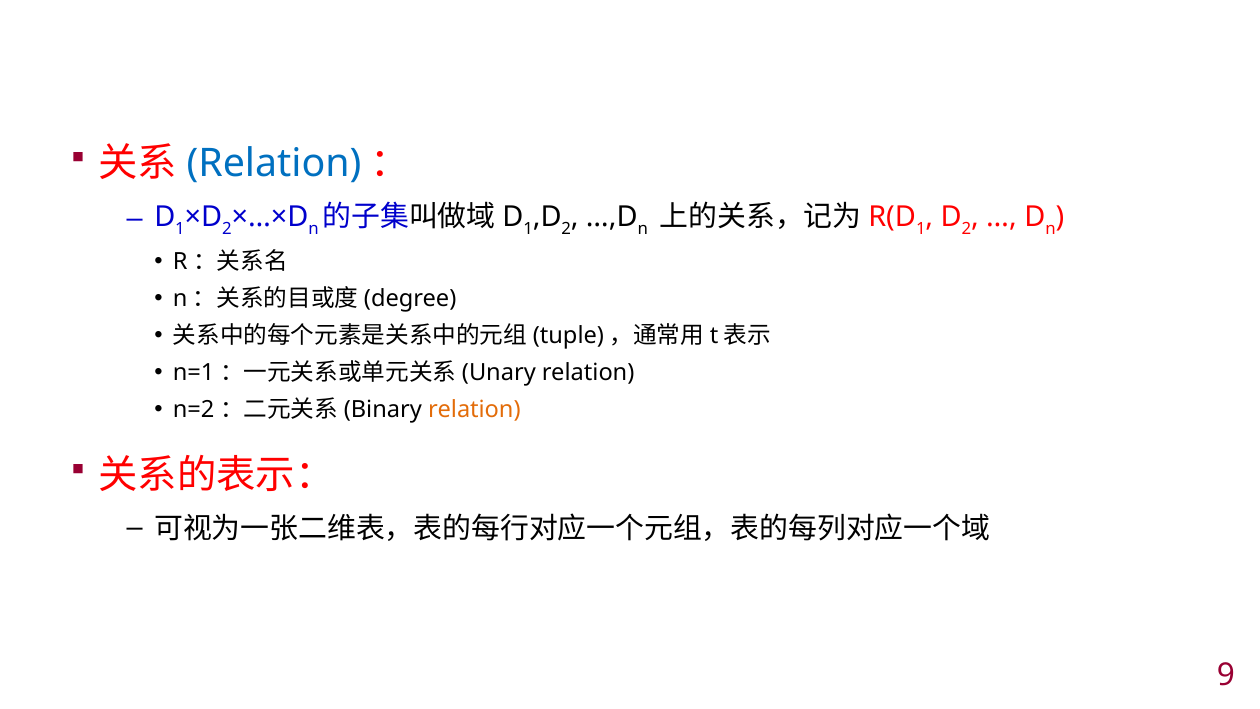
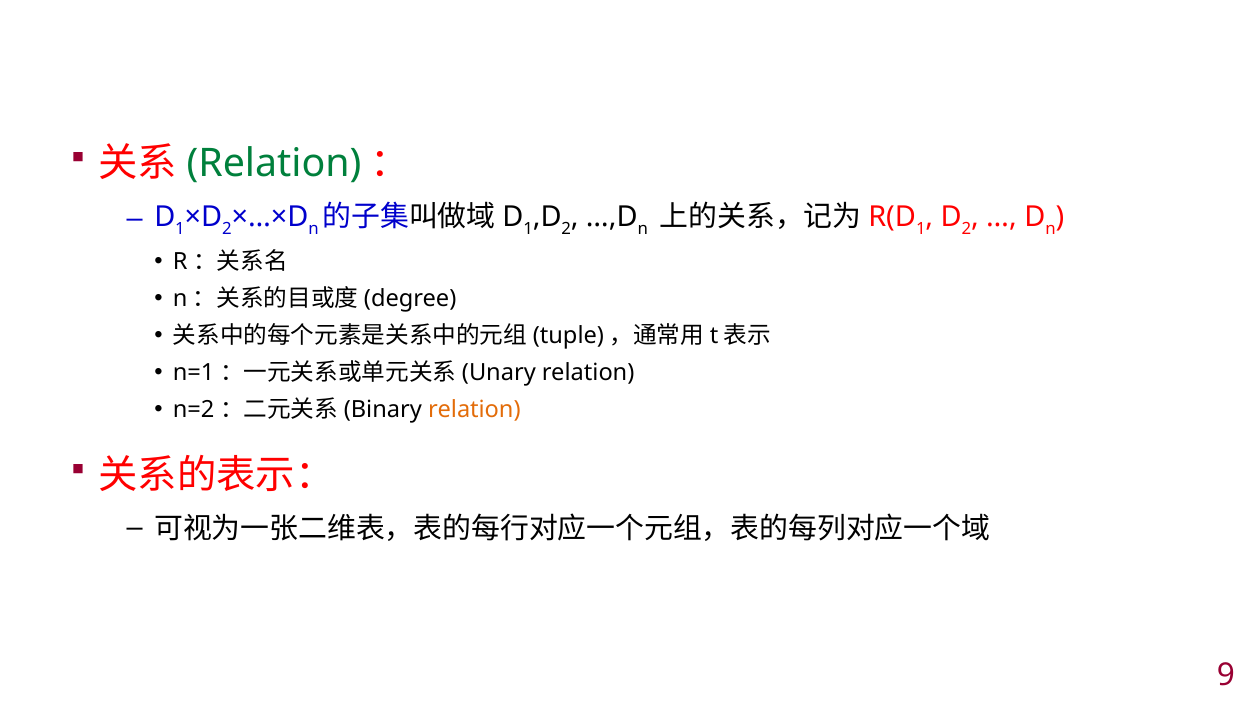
Relation at (274, 164) colour: blue -> green
